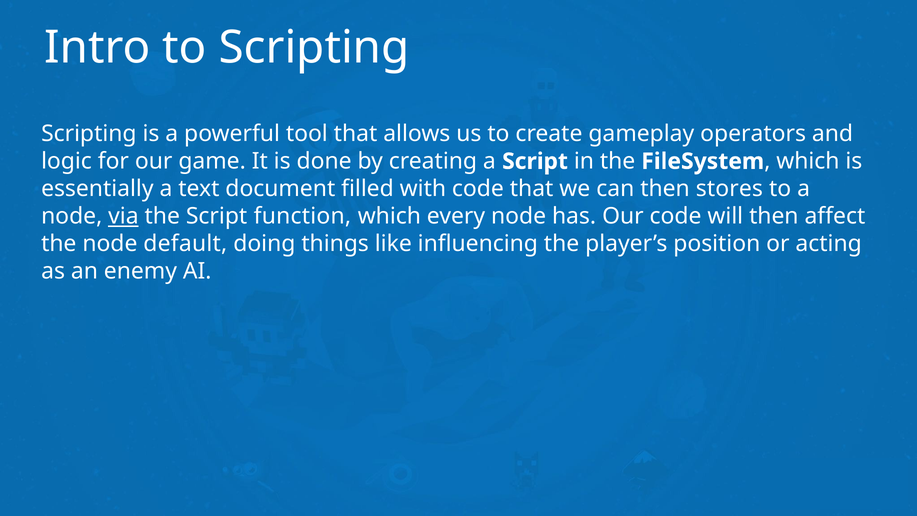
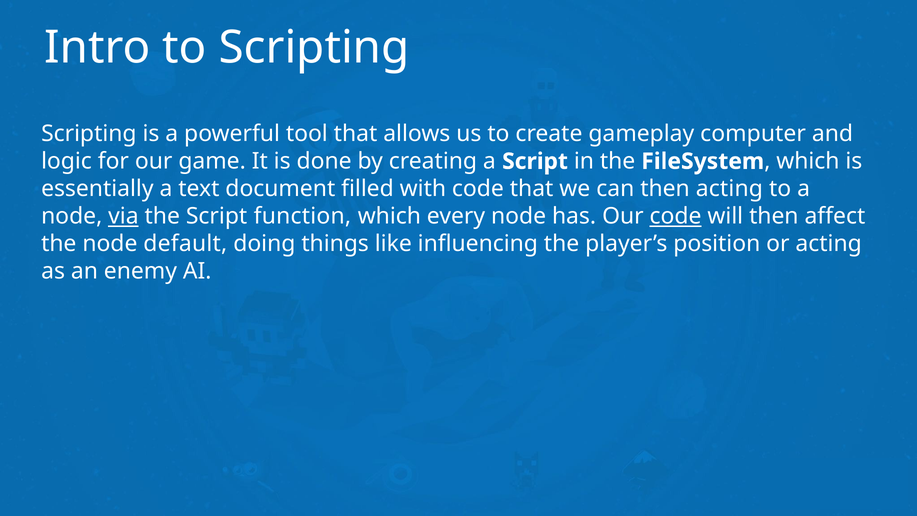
operators: operators -> computer
then stores: stores -> acting
code at (676, 216) underline: none -> present
